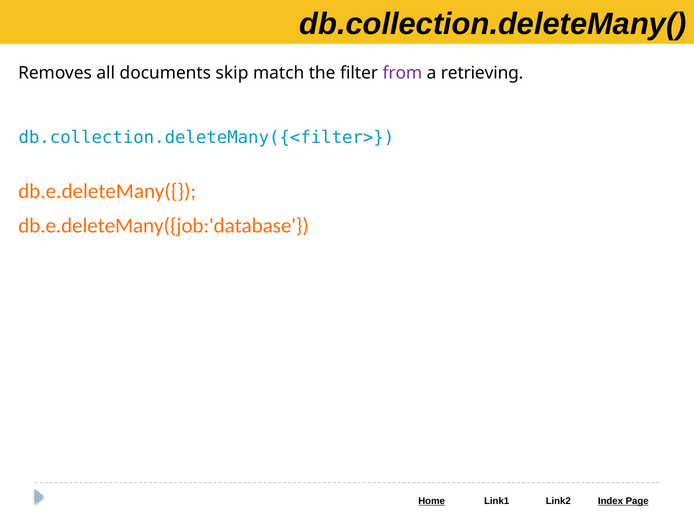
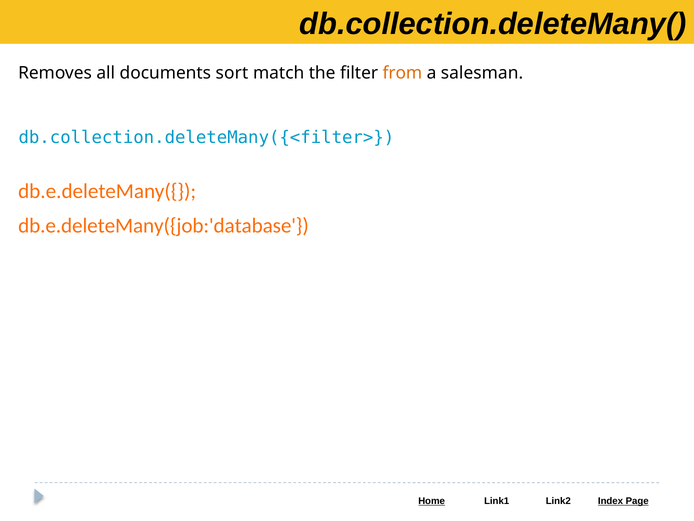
skip: skip -> sort
from colour: purple -> orange
retrieving: retrieving -> salesman
